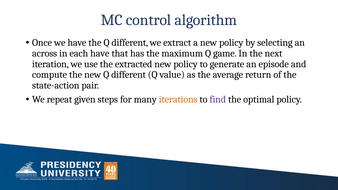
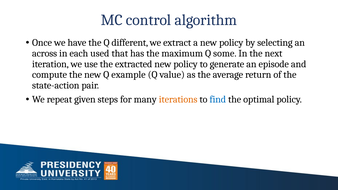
each have: have -> used
game: game -> some
new Q different: different -> example
find colour: purple -> blue
